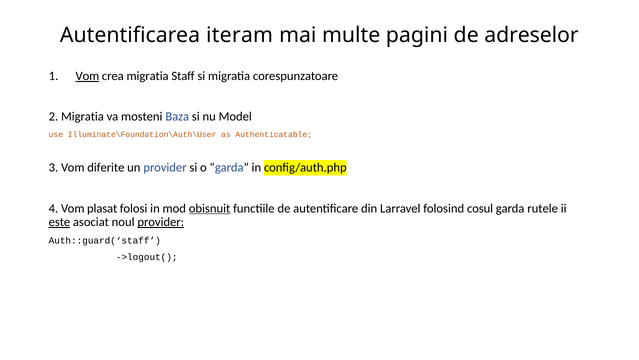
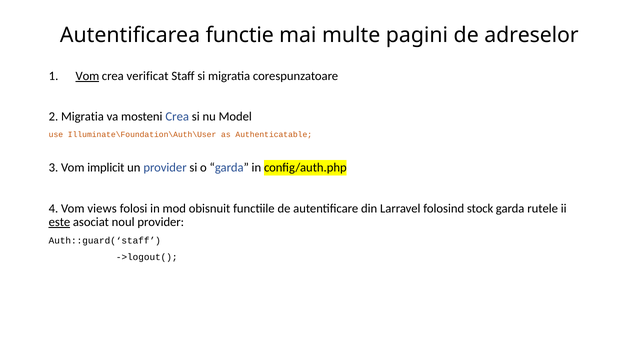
iteram: iteram -> functie
crea migratia: migratia -> verificat
mosteni Baza: Baza -> Crea
diferite: diferite -> implicit
plasat: plasat -> views
obisnuit underline: present -> none
cosul: cosul -> stock
provider at (161, 222) underline: present -> none
